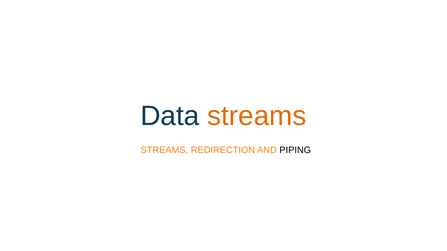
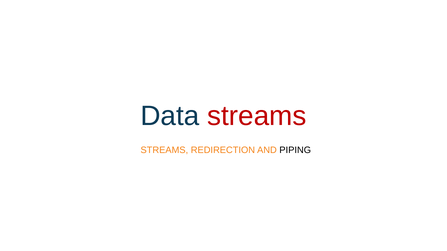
streams at (257, 116) colour: orange -> red
